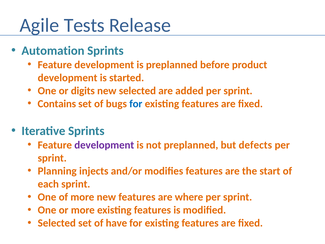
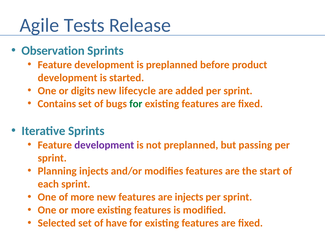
Automation: Automation -> Observation
new selected: selected -> lifecycle
for at (136, 104) colour: blue -> green
defects: defects -> passing
are where: where -> injects
